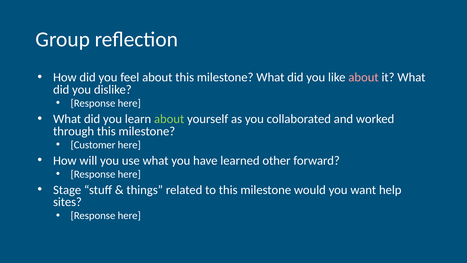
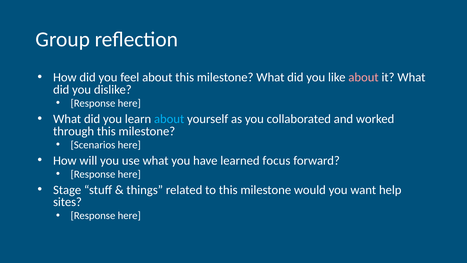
about at (169, 119) colour: light green -> light blue
Customer: Customer -> Scenarios
other: other -> focus
